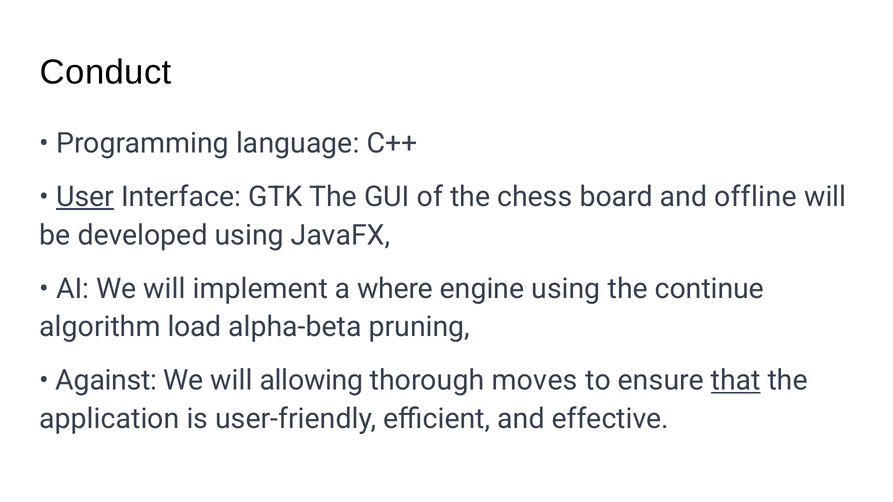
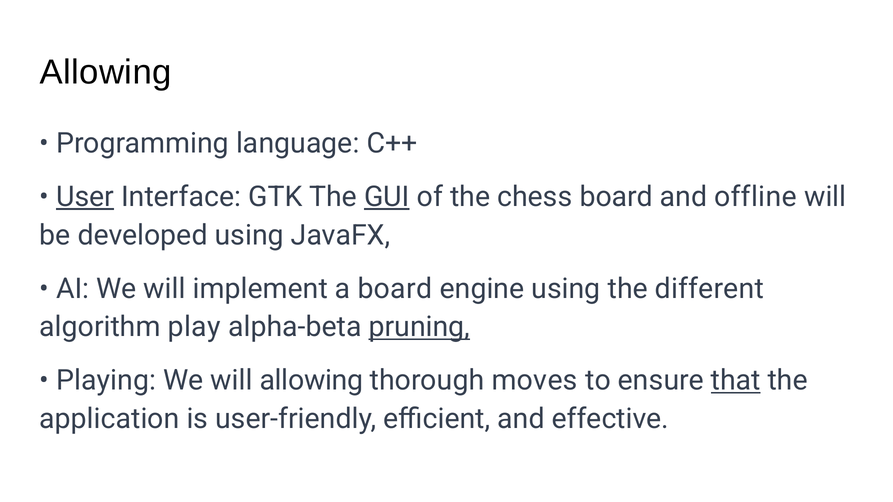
Conduct at (106, 72): Conduct -> Allowing
GUI underline: none -> present
a where: where -> board
continue: continue -> different
load: load -> play
pruning underline: none -> present
Against: Against -> Playing
